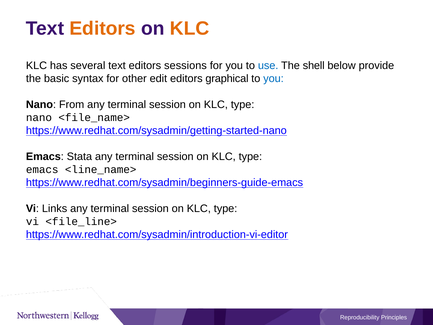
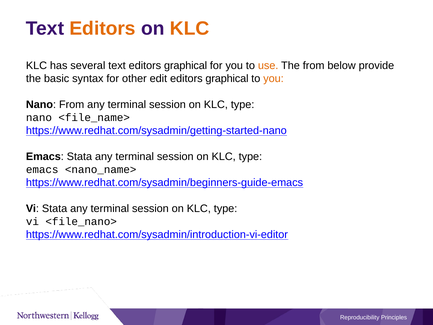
text editors sessions: sessions -> graphical
use colour: blue -> orange
The shell: shell -> from
you at (274, 79) colour: blue -> orange
<line_name>: <line_name> -> <nano_name>
Vi Links: Links -> Stata
<file_line>: <file_line> -> <file_nano>
